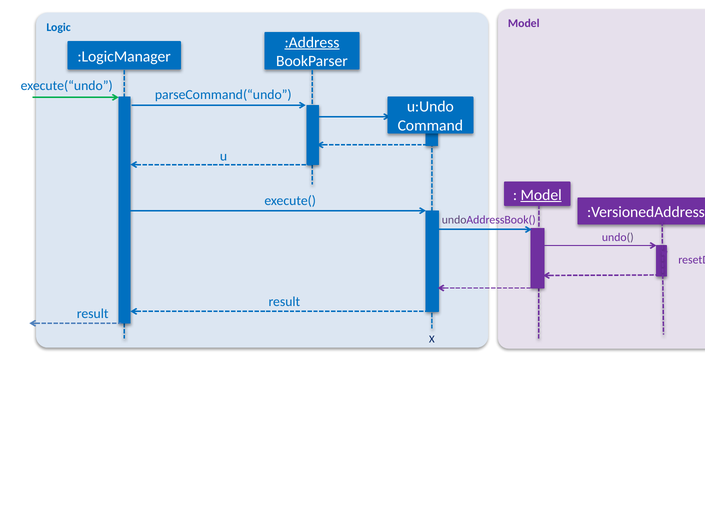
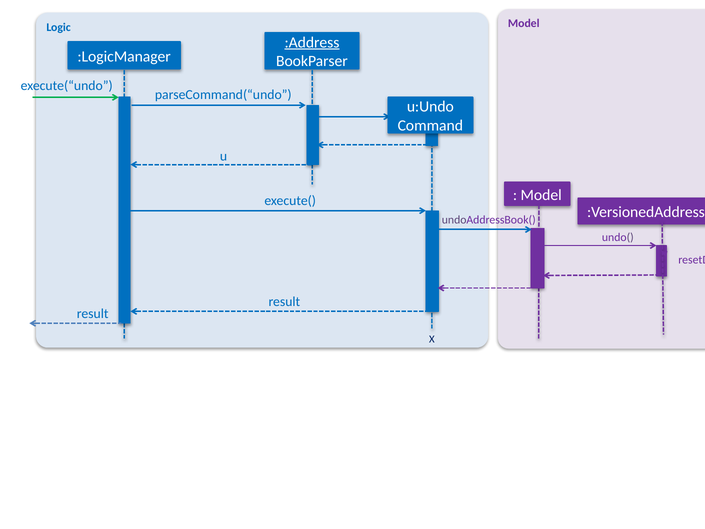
Model at (541, 195) underline: present -> none
